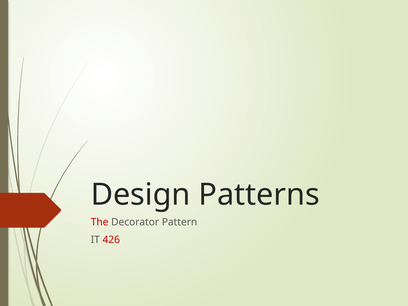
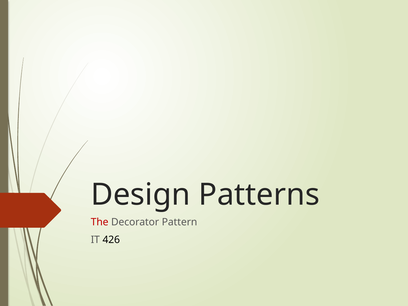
426 colour: red -> black
